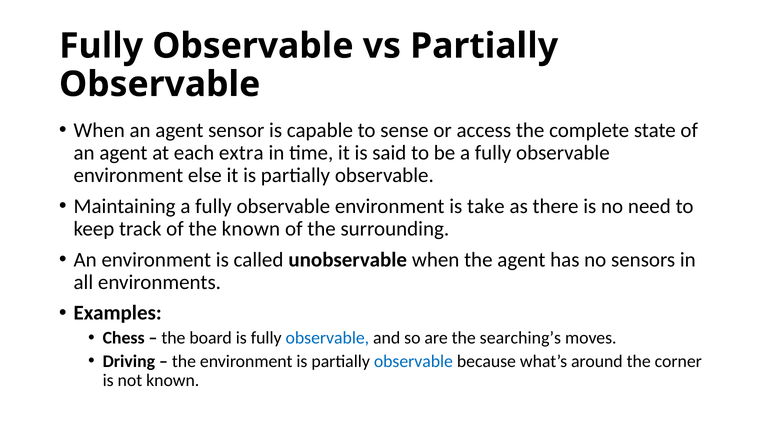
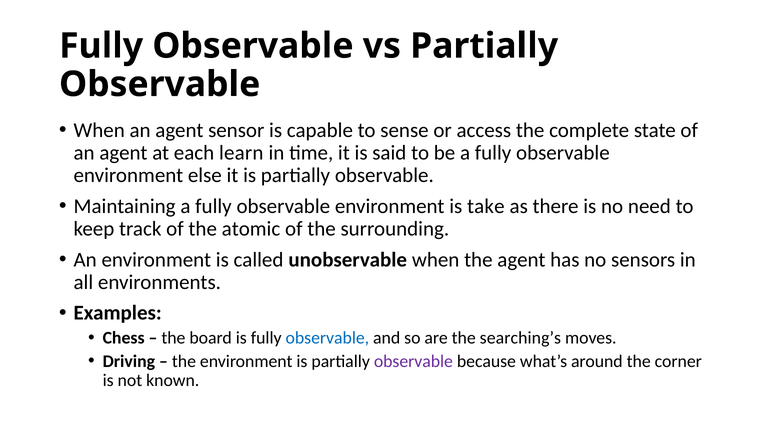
extra: extra -> learn
the known: known -> atomic
observable at (413, 361) colour: blue -> purple
